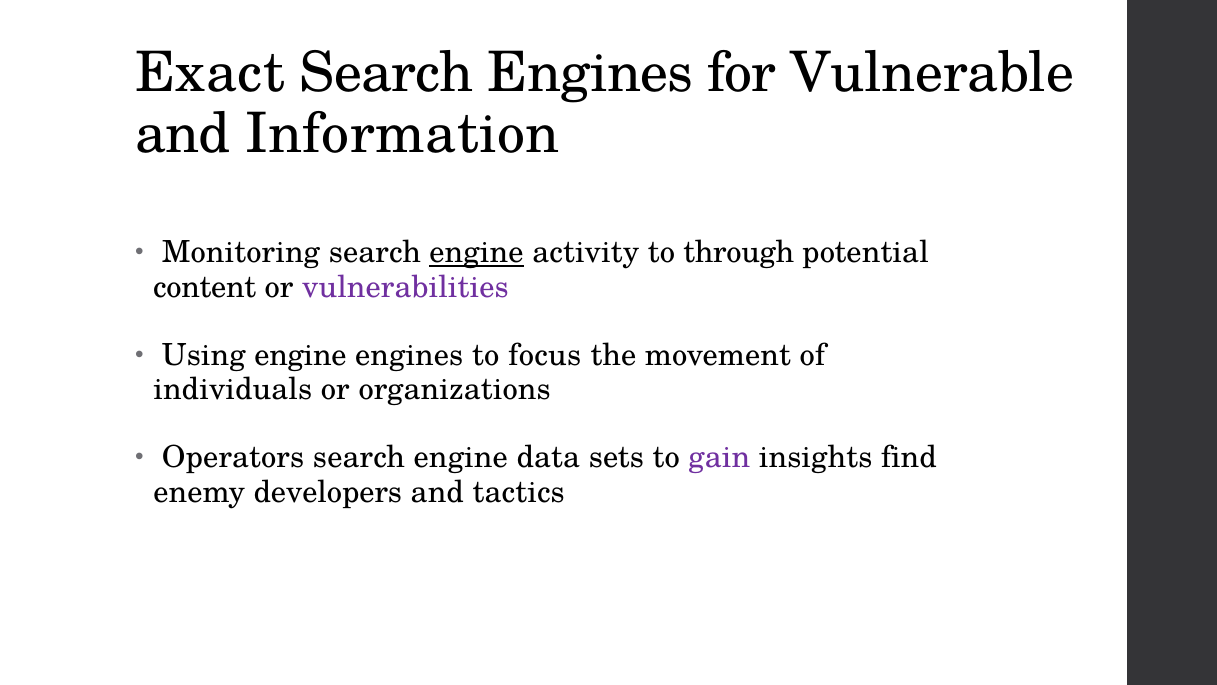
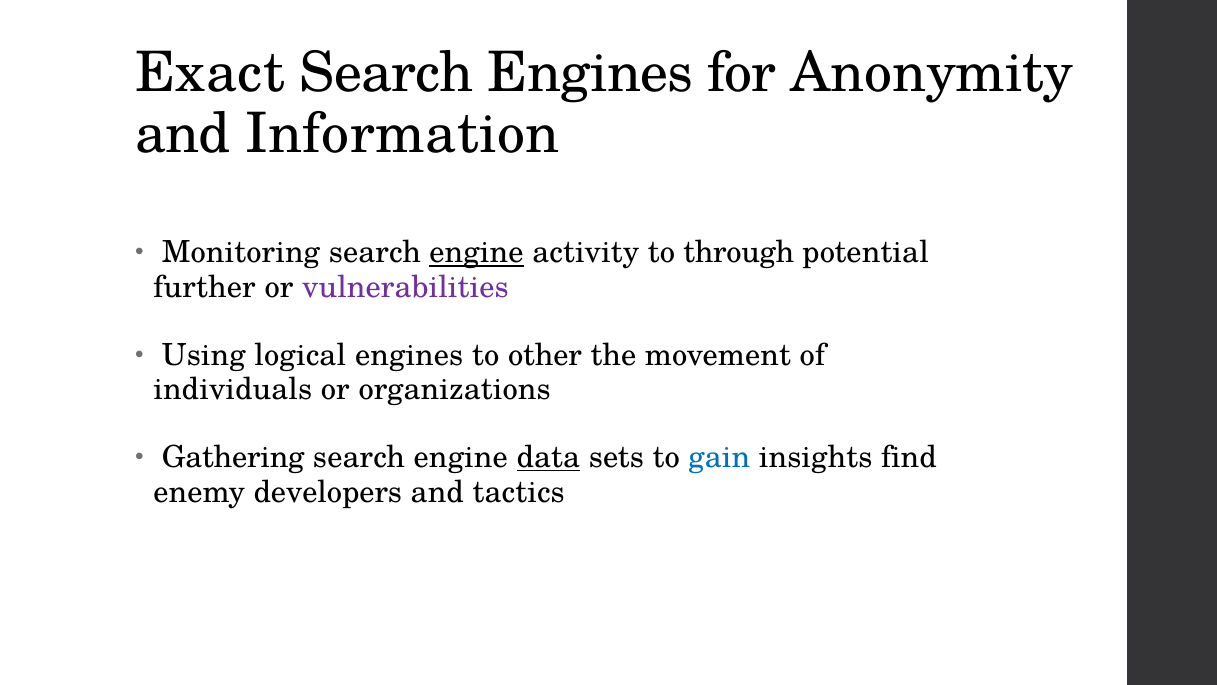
Vulnerable: Vulnerable -> Anonymity
content: content -> further
Using engine: engine -> logical
focus: focus -> other
Operators: Operators -> Gathering
data underline: none -> present
gain colour: purple -> blue
